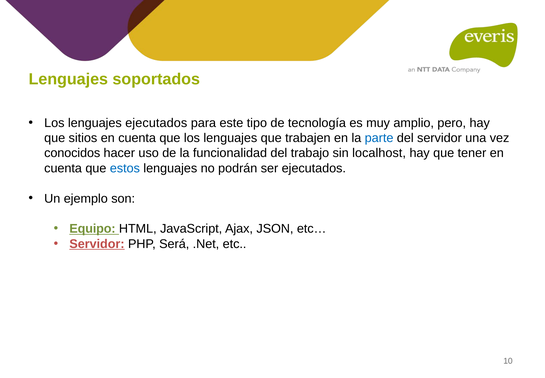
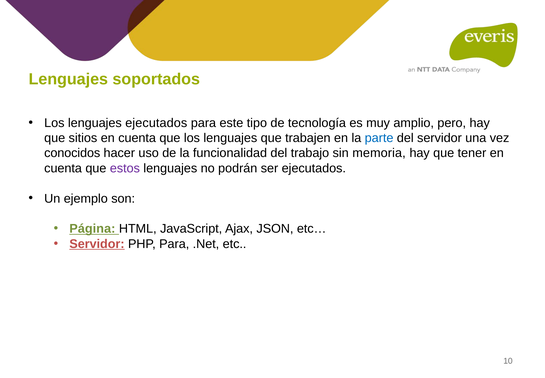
localhost: localhost -> memoria
estos colour: blue -> purple
Equipo: Equipo -> Página
PHP Será: Será -> Para
